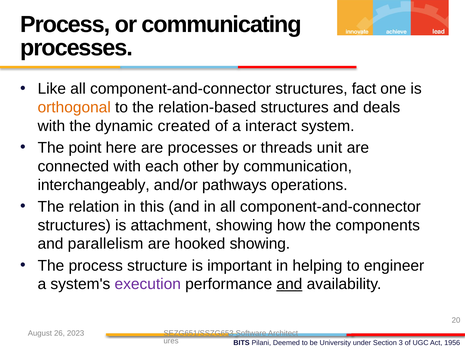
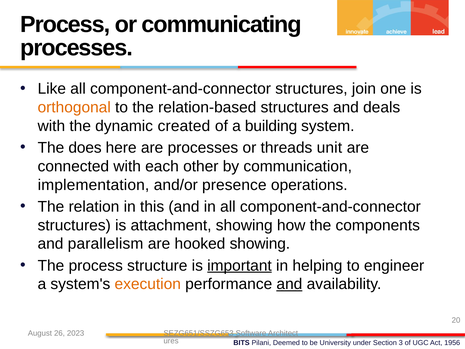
fact: fact -> join
interact: interact -> building
point: point -> does
interchangeably: interchangeably -> implementation
pathways: pathways -> presence
important underline: none -> present
execution colour: purple -> orange
